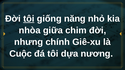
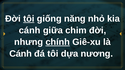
nhòa at (30, 30): nhòa -> cánh
chính underline: none -> present
Cuộc at (21, 54): Cuộc -> Cánh
